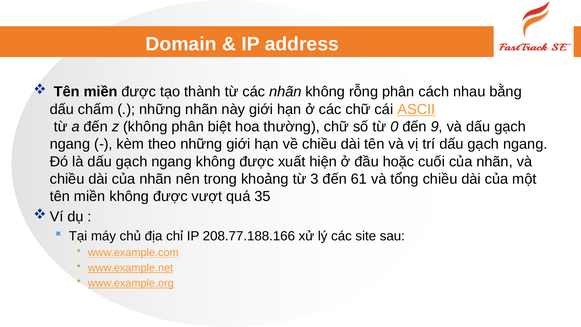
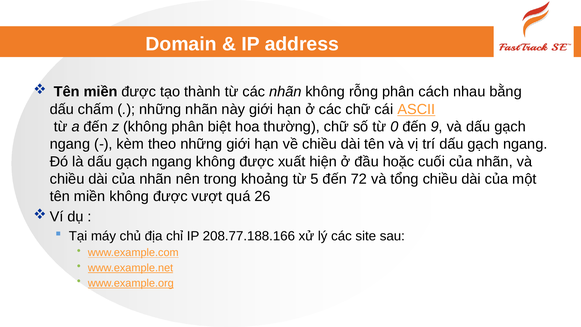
3: 3 -> 5
61: 61 -> 72
35: 35 -> 26
